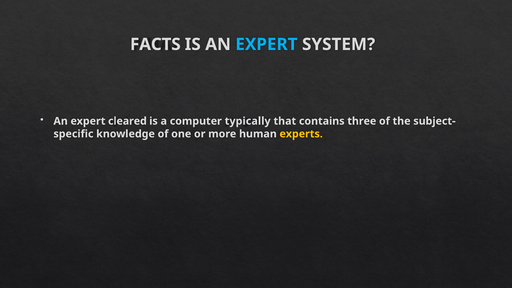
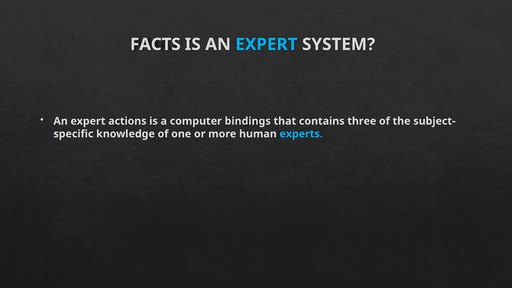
cleared: cleared -> actions
typically: typically -> bindings
experts colour: yellow -> light blue
